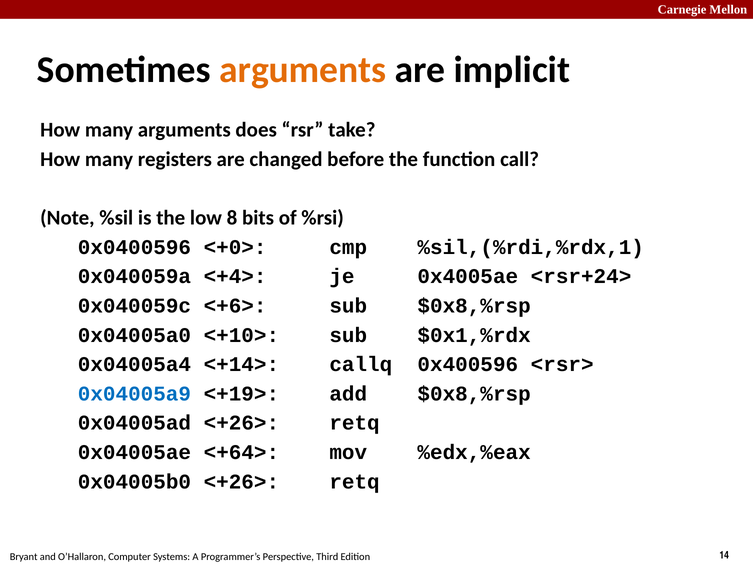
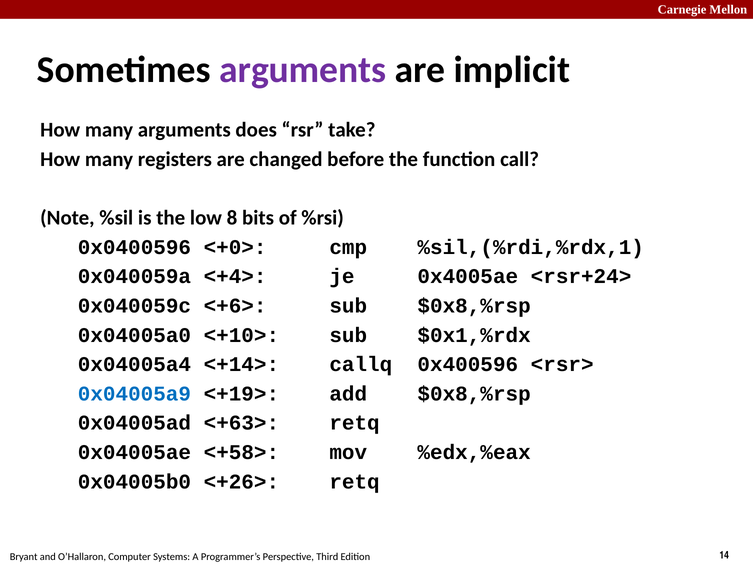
arguments at (303, 70) colour: orange -> purple
0x04005ad <+26>: <+26> -> <+63>
<+64>: <+64> -> <+58>
